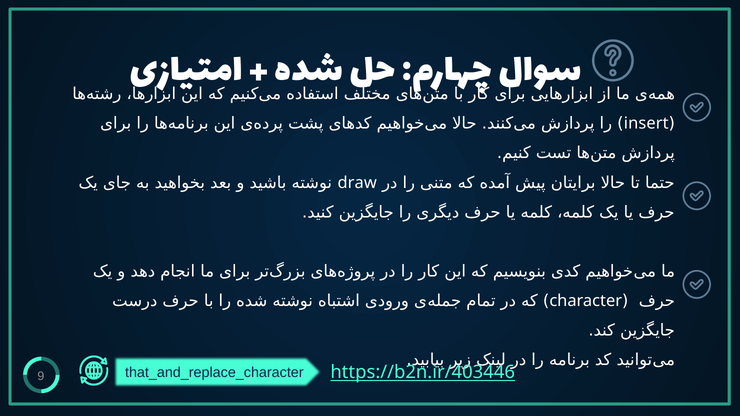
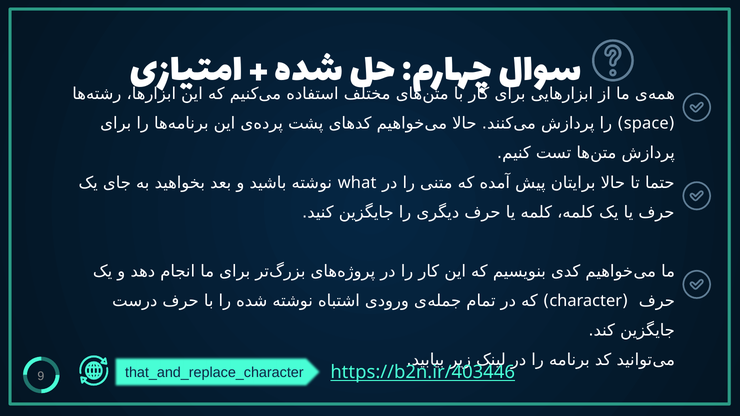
insert: insert -> space
draw: draw -> what
